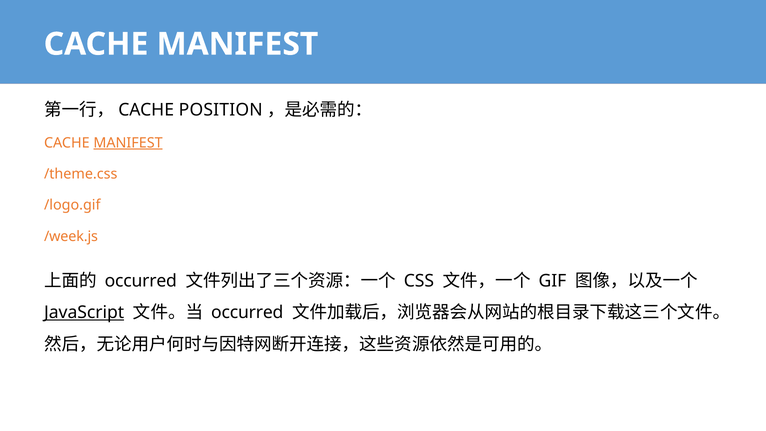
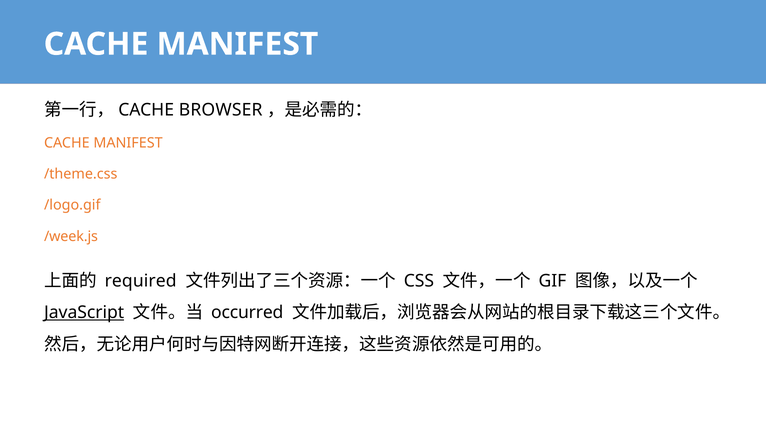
POSITION: POSITION -> BROWSER
MANIFEST at (128, 143) underline: present -> none
occurred at (141, 281): occurred -> required
